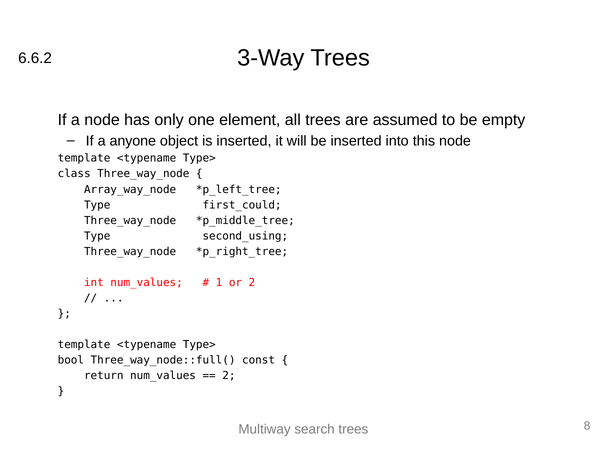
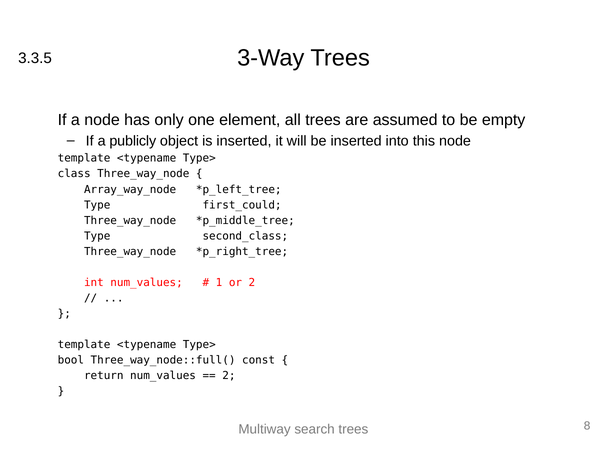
6.6.2: 6.6.2 -> 3.3.5
anyone: anyone -> publicly
second_using: second_using -> second_class
